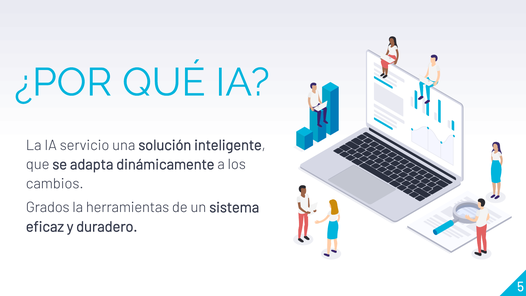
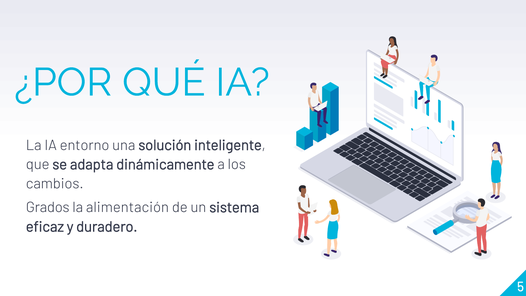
servicio: servicio -> entorno
herramientas: herramientas -> alimentación
